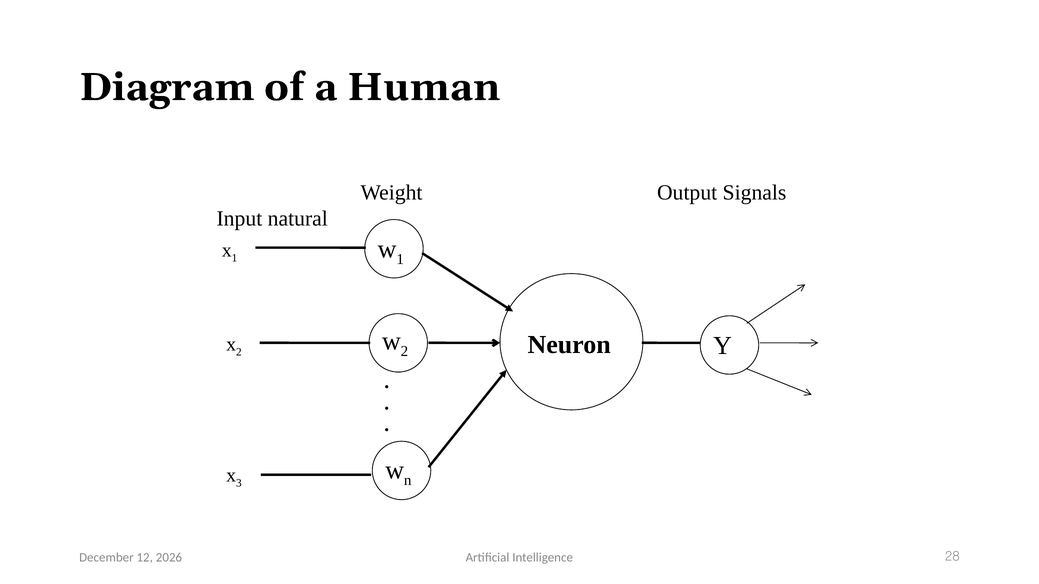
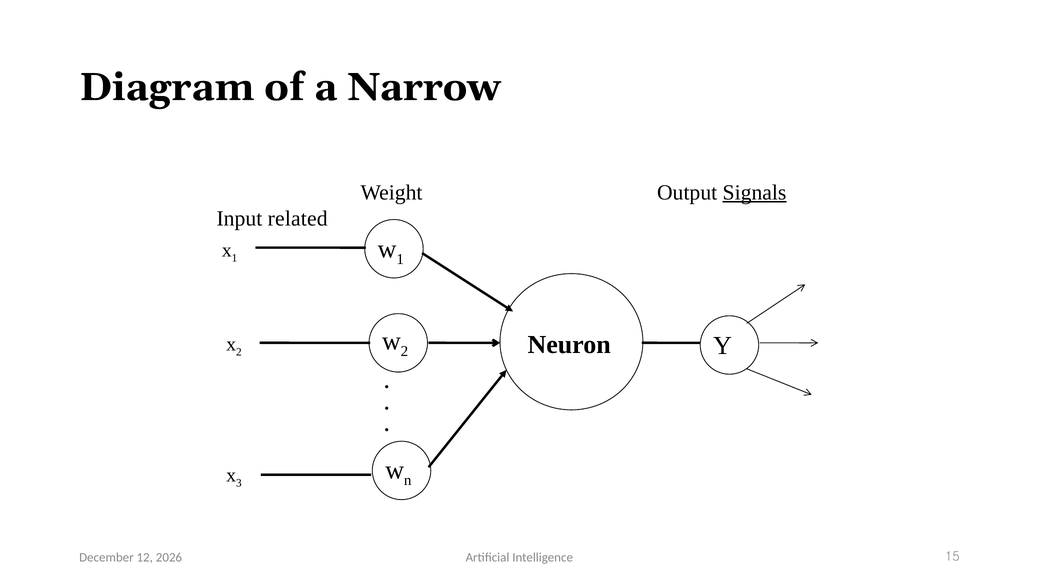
Human: Human -> Narrow
Signals underline: none -> present
natural: natural -> related
28: 28 -> 15
